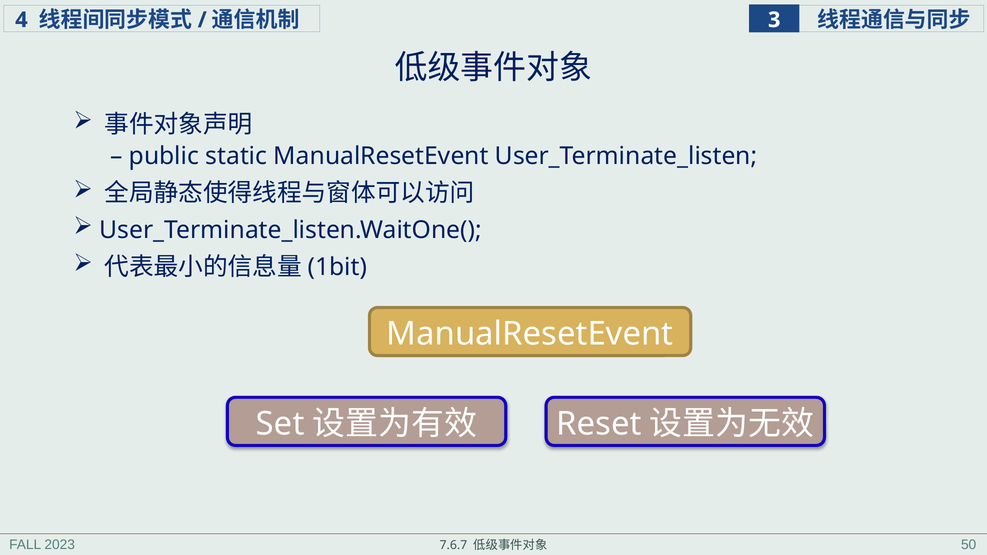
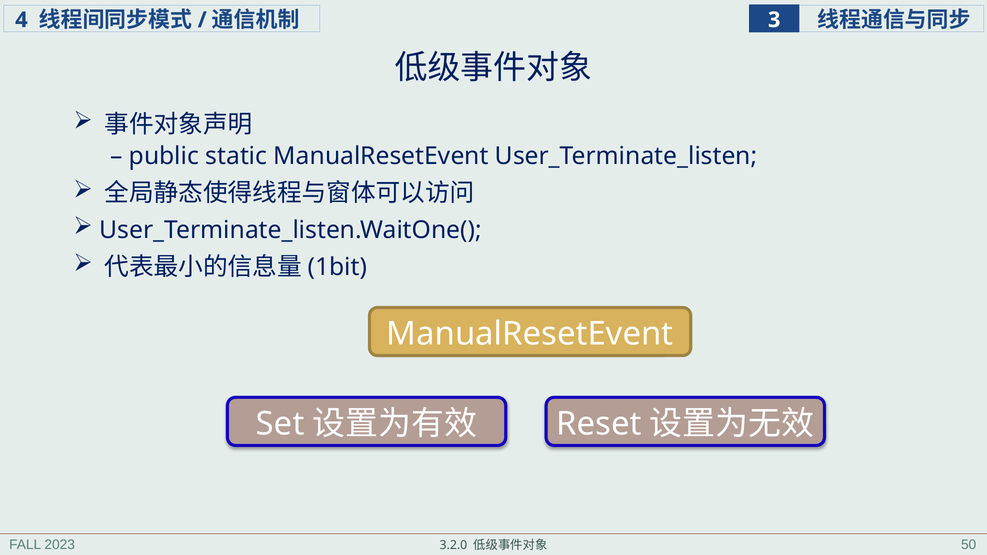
7.6.7: 7.6.7 -> 3.2.0
